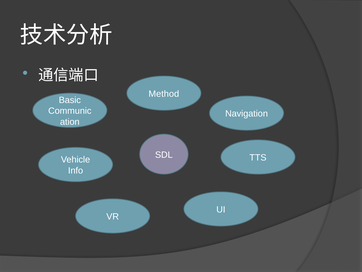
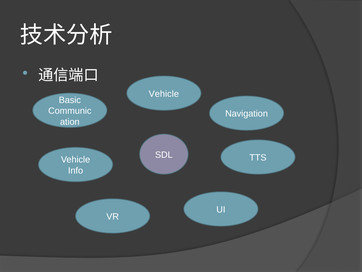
Method at (164, 94): Method -> Vehicle
